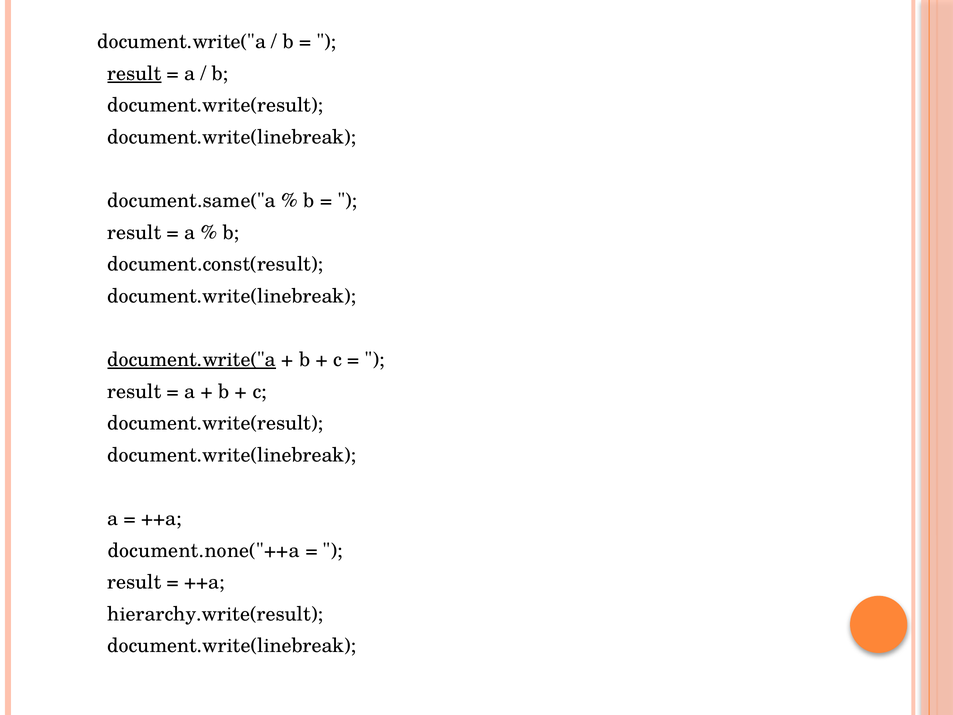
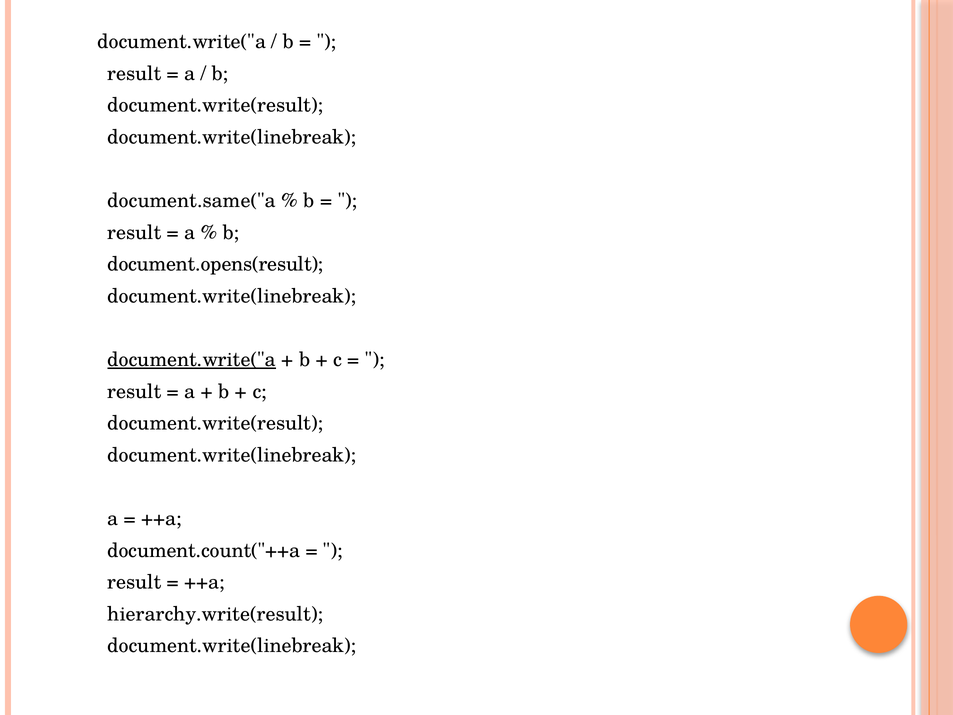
result at (134, 74) underline: present -> none
document.const(result: document.const(result -> document.opens(result
document.none("++a: document.none("++a -> document.count("++a
